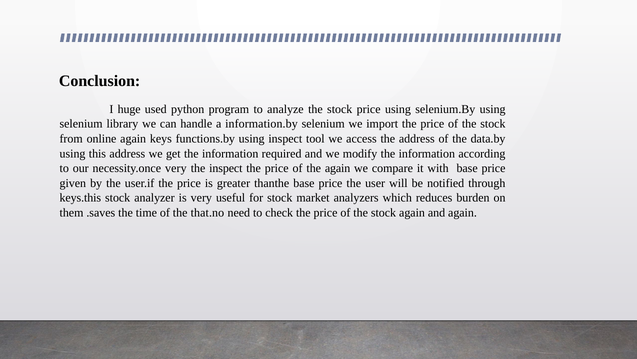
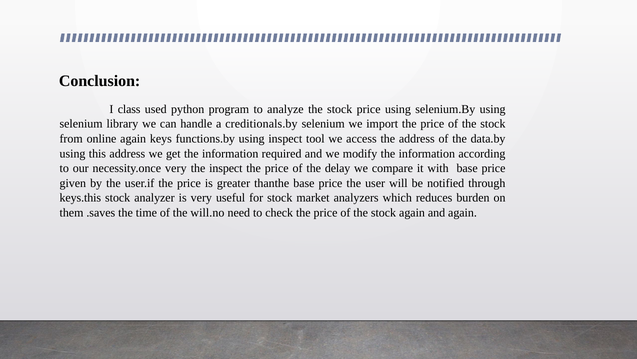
huge: huge -> class
information.by: information.by -> creditionals.by
the again: again -> delay
that.no: that.no -> will.no
